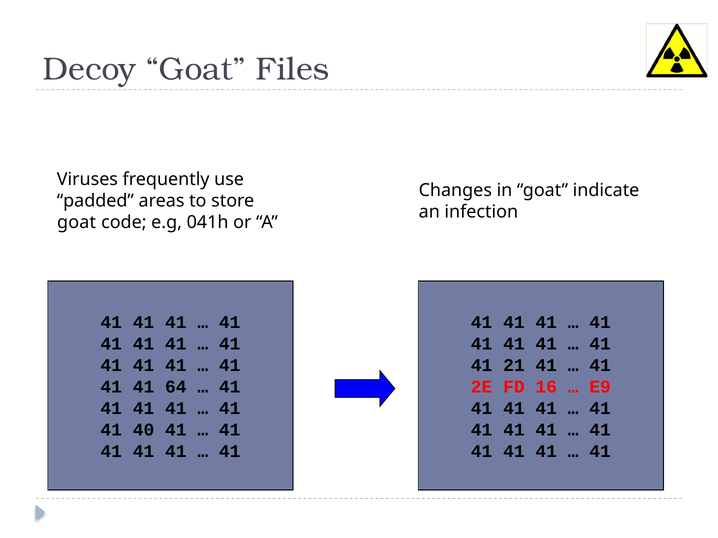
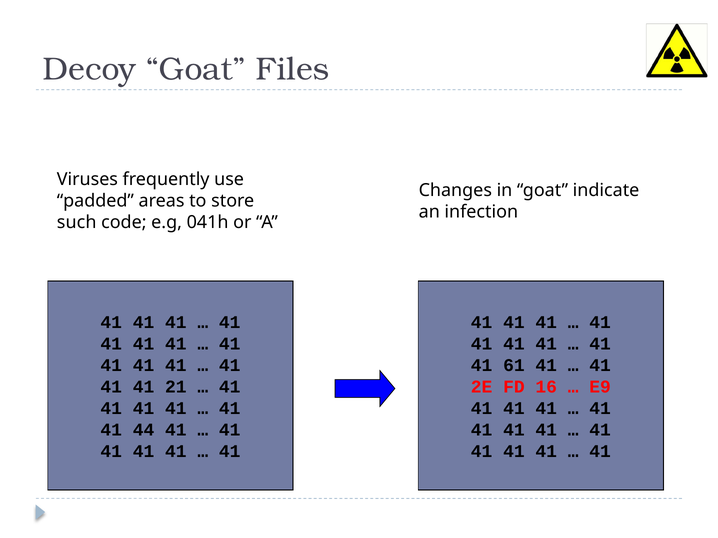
goat at (77, 223): goat -> such
21: 21 -> 61
64: 64 -> 21
40: 40 -> 44
